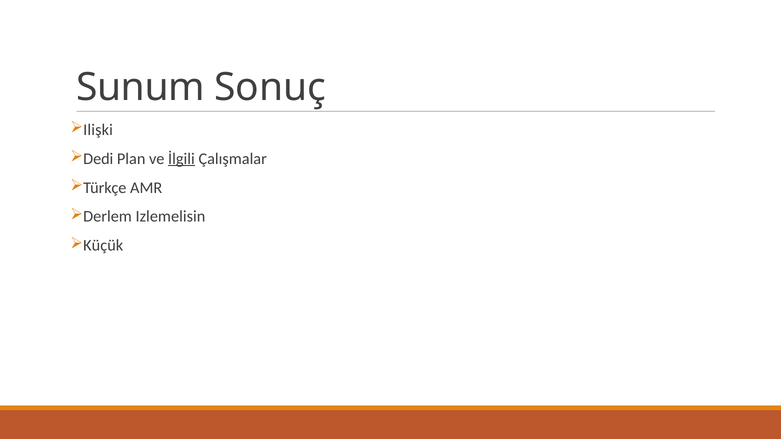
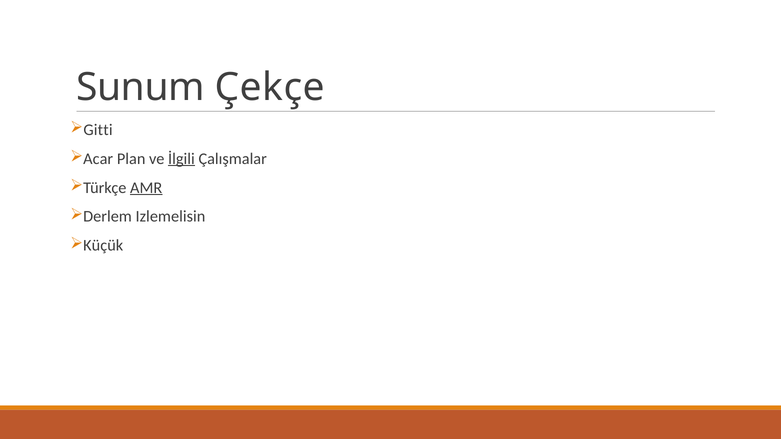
Sonuç: Sonuç -> Çekçe
Ilişki: Ilişki -> Gitti
Dedi: Dedi -> Acar
AMR underline: none -> present
